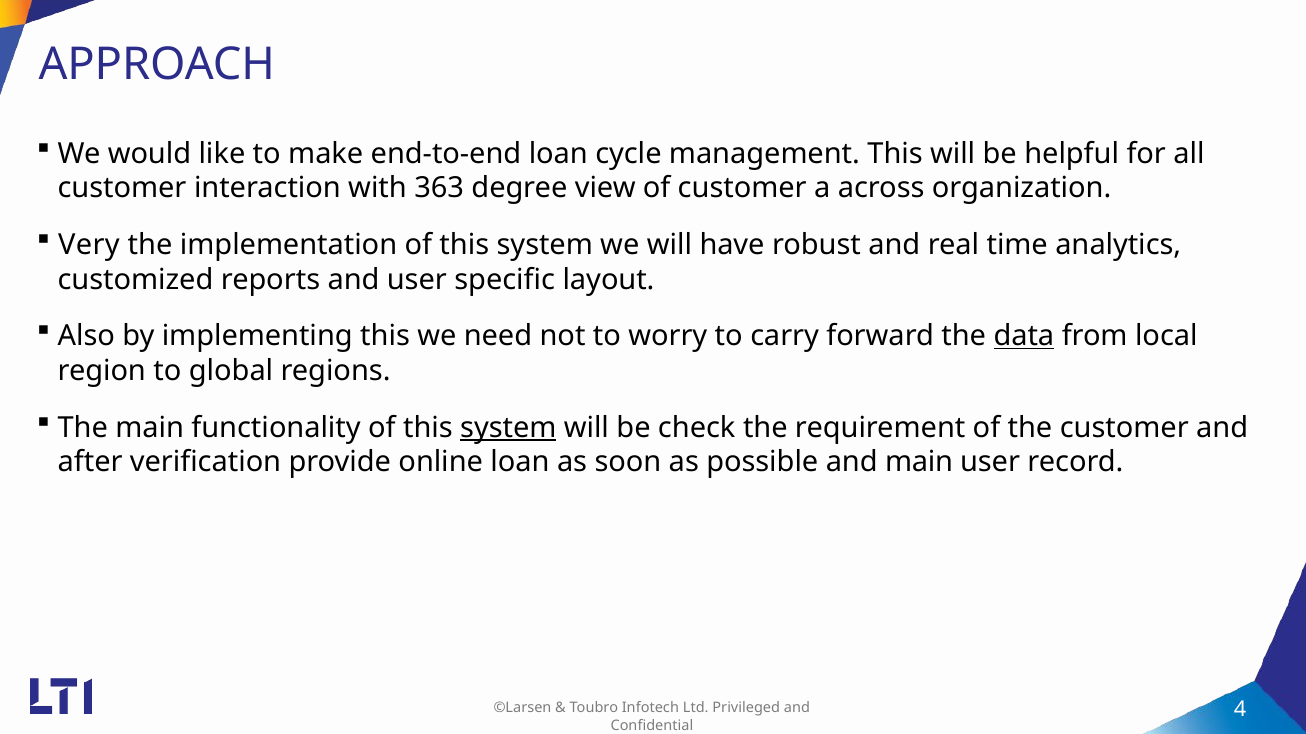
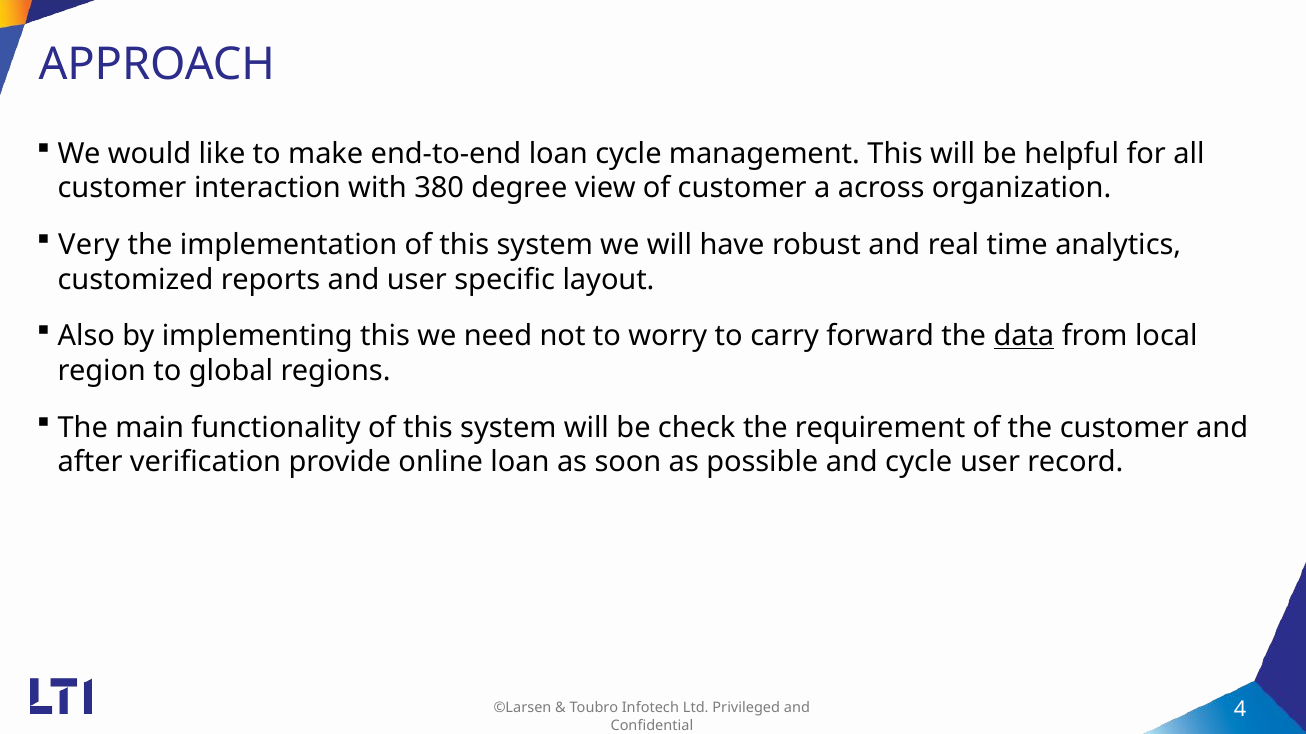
363: 363 -> 380
system at (508, 428) underline: present -> none
and main: main -> cycle
